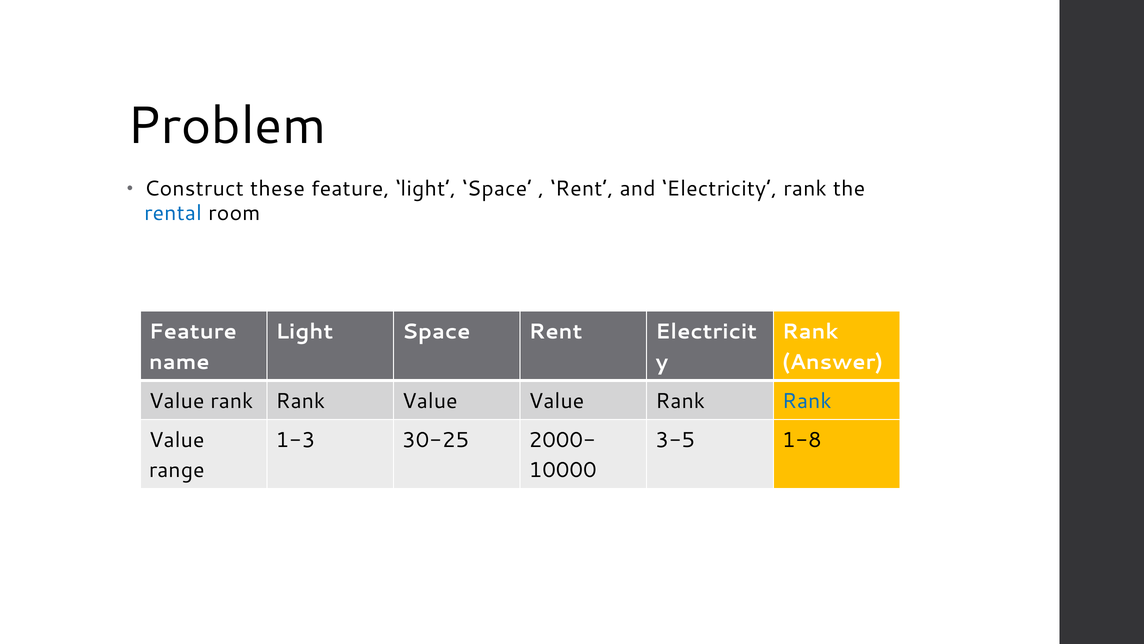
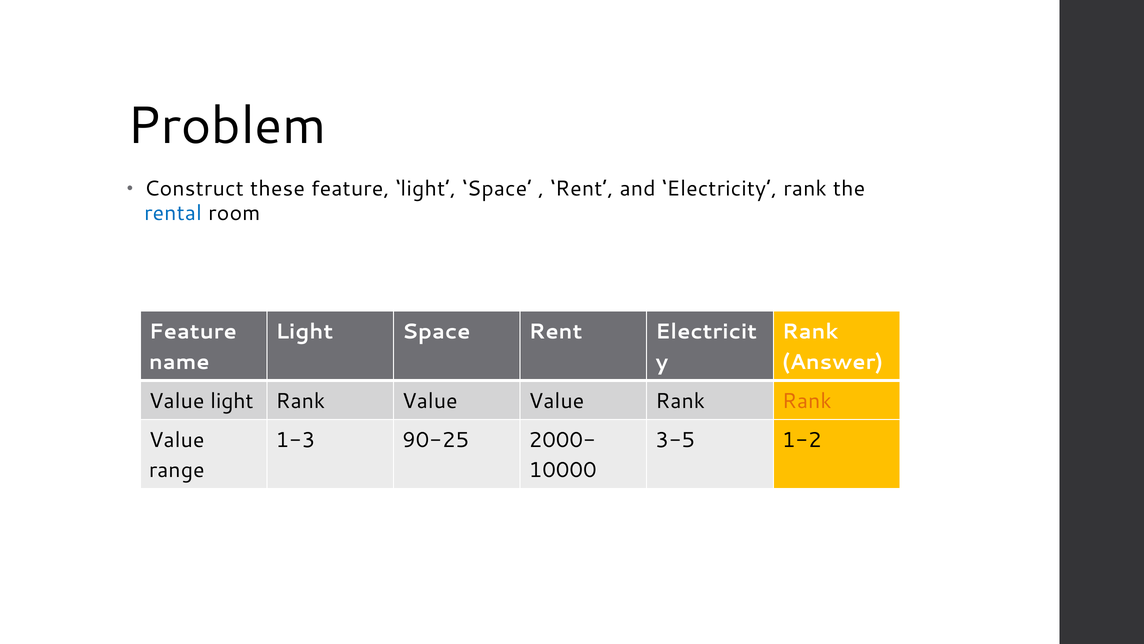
rank at (232, 401): rank -> light
Rank at (807, 401) colour: blue -> orange
30-25: 30-25 -> 90-25
1-8: 1-8 -> 1-2
